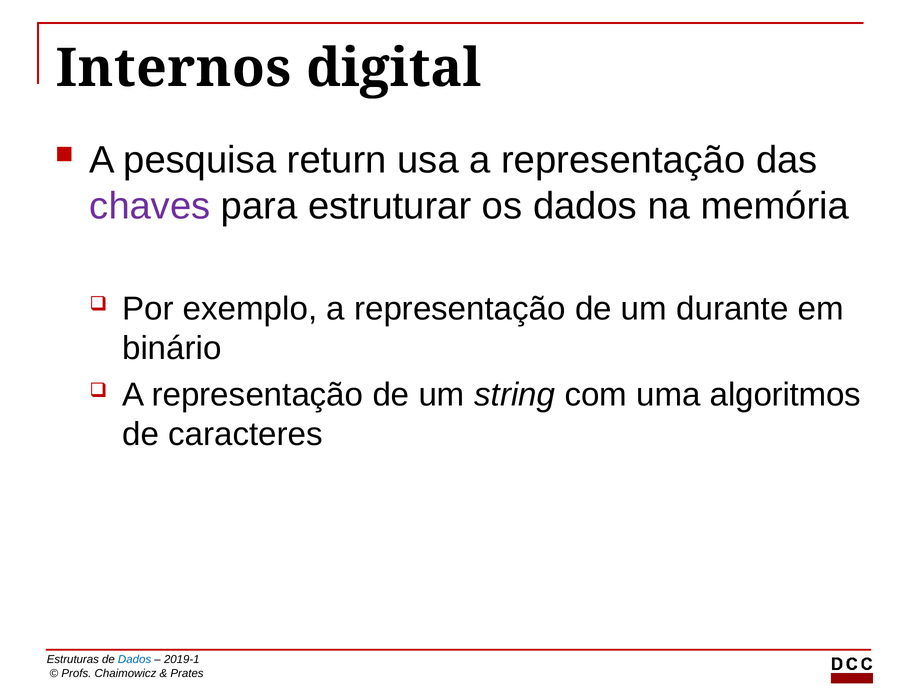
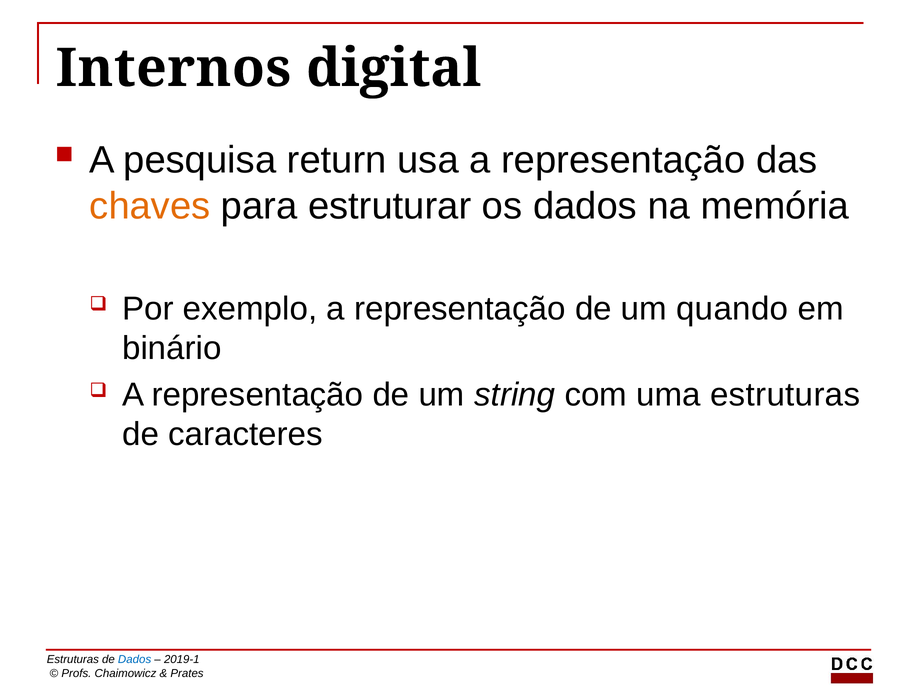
chaves colour: purple -> orange
durante: durante -> quando
uma algoritmos: algoritmos -> estruturas
